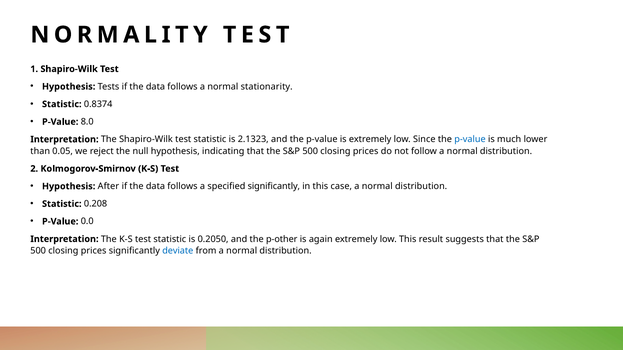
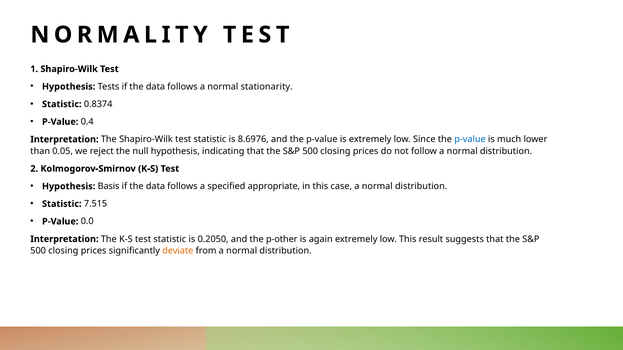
8.0: 8.0 -> 0.4
2.1323: 2.1323 -> 8.6976
After: After -> Basis
specified significantly: significantly -> appropriate
0.208: 0.208 -> 7.515
deviate colour: blue -> orange
